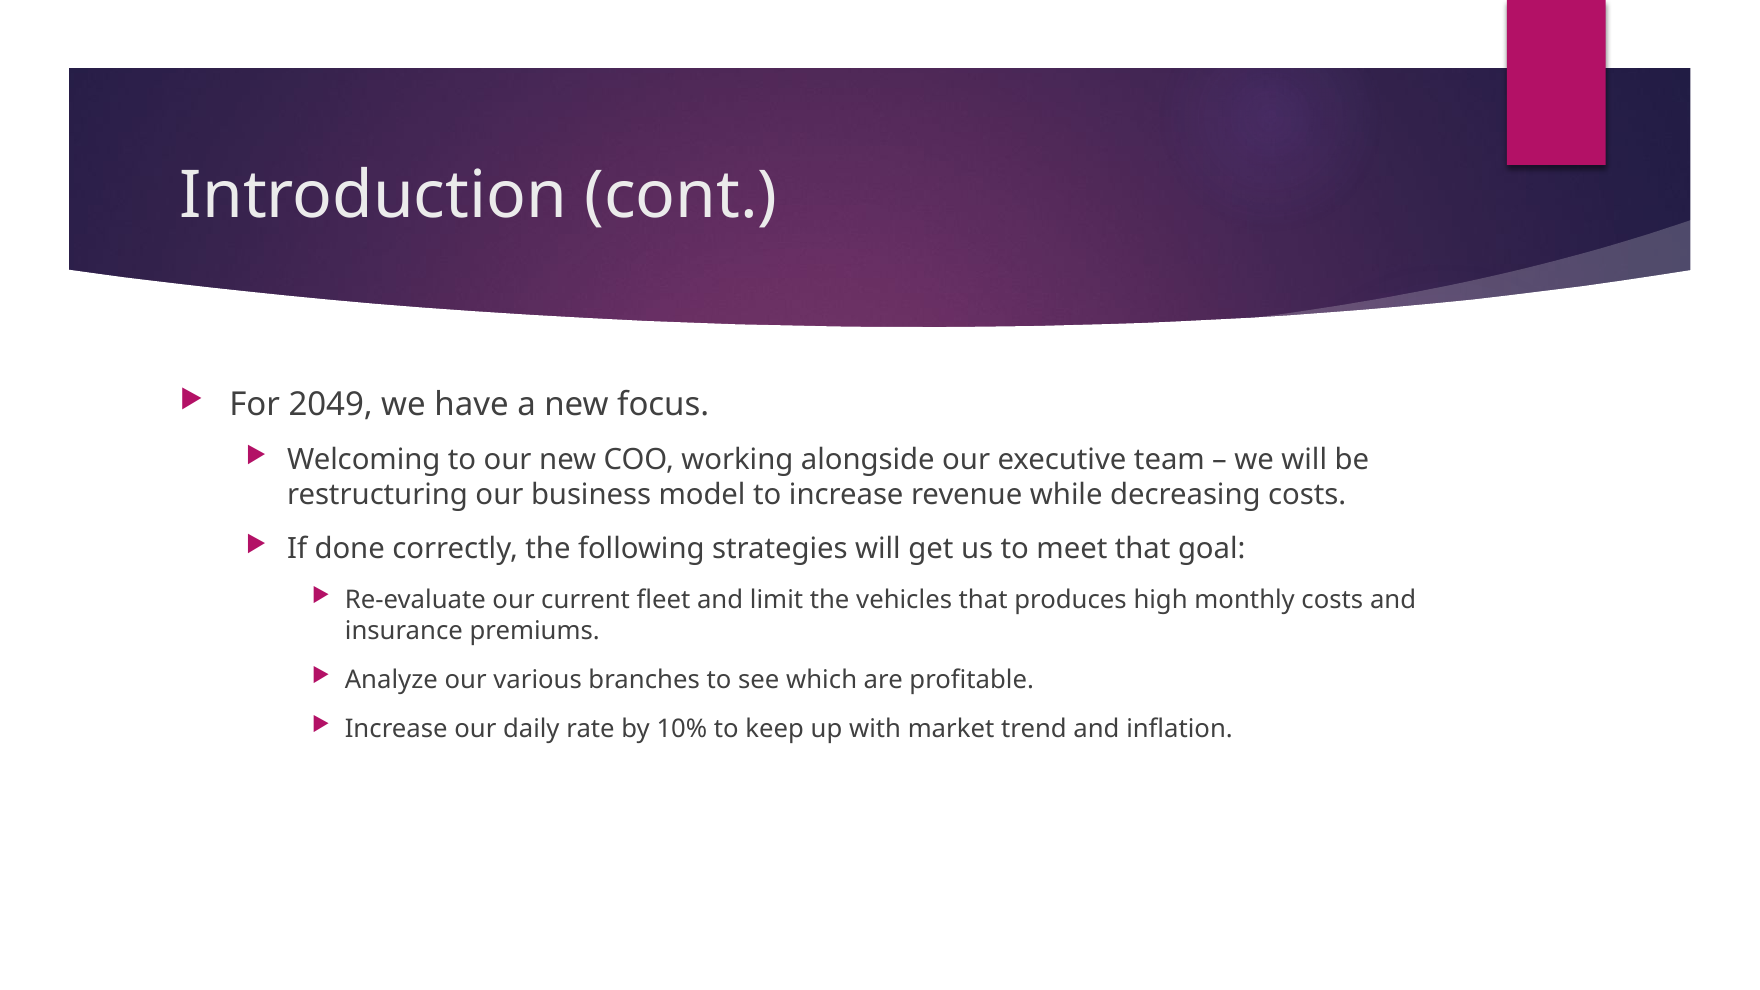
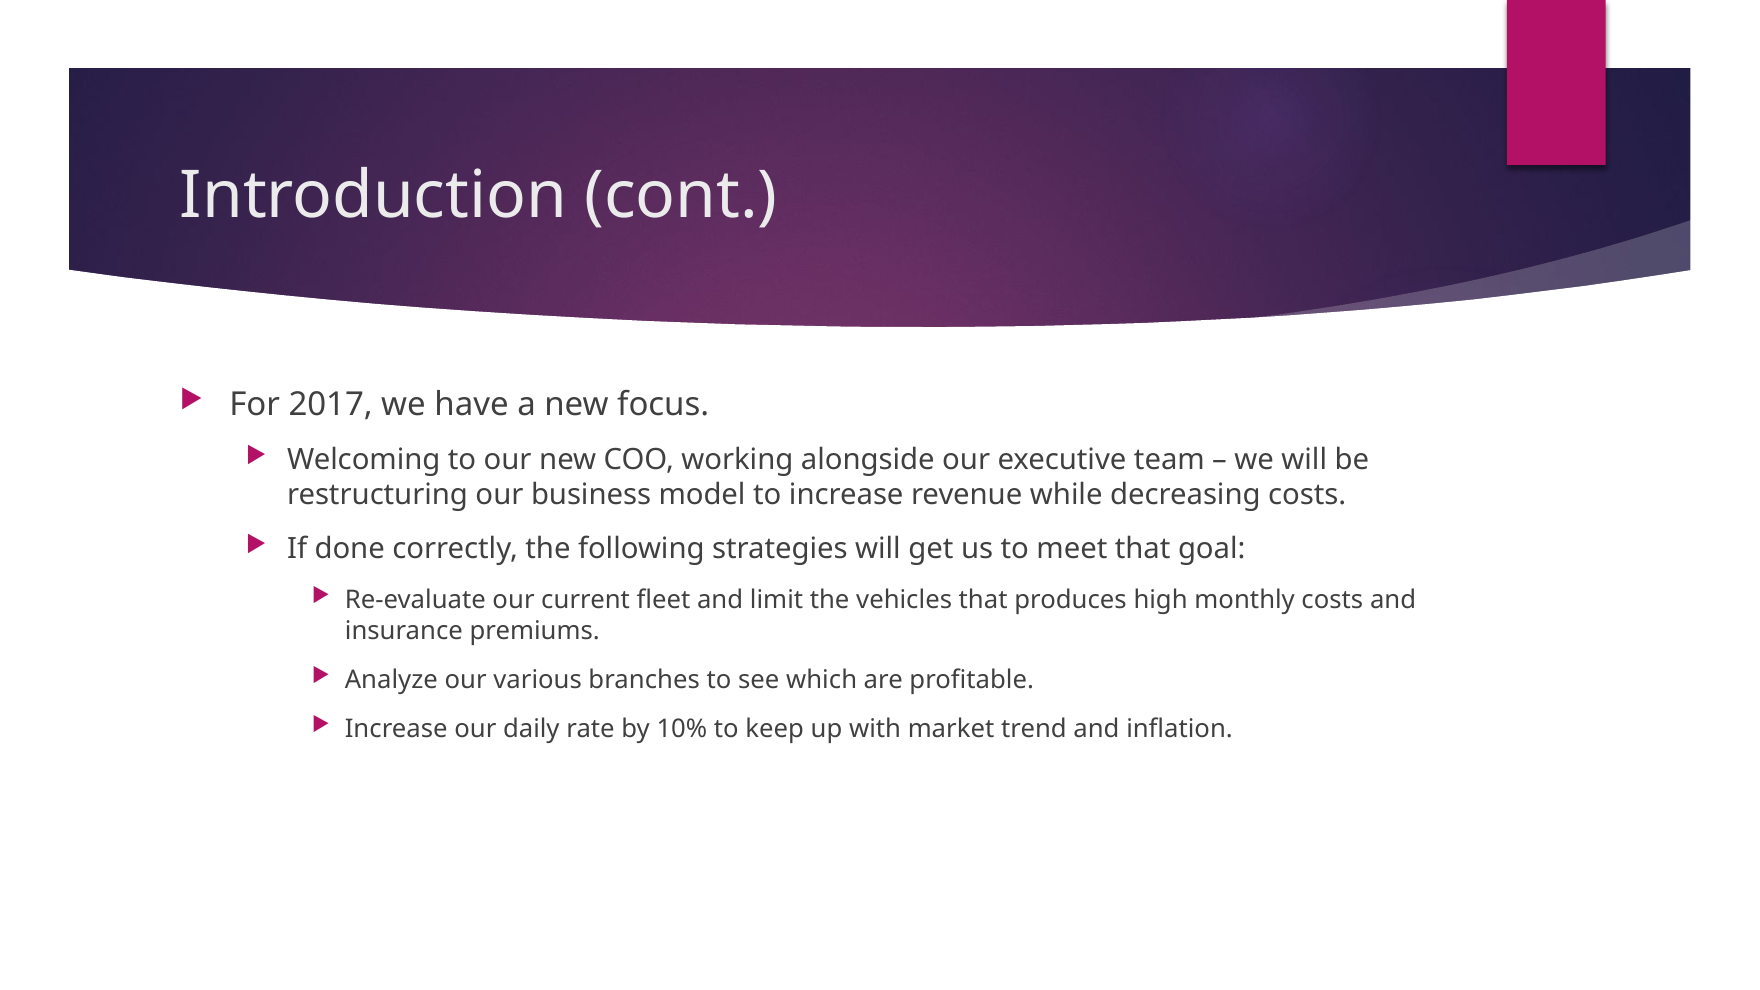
2049: 2049 -> 2017
